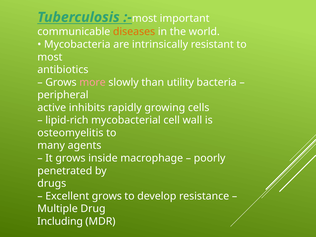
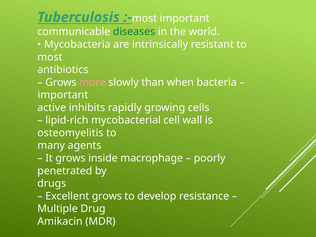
diseases colour: orange -> green
utility: utility -> when
peripheral at (63, 95): peripheral -> important
Including: Including -> Amikacin
